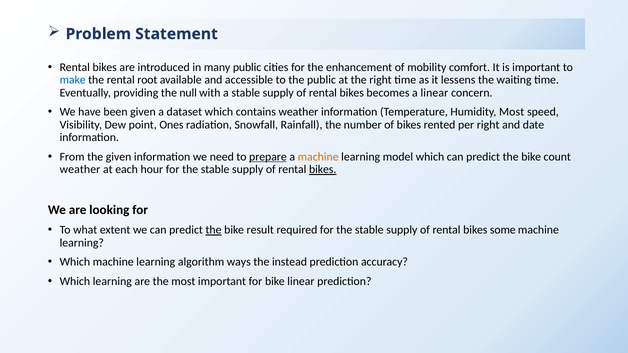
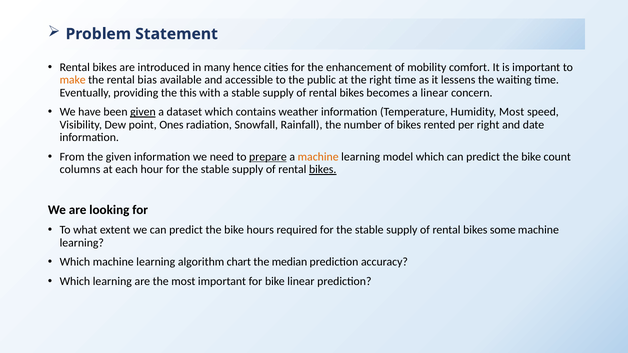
many public: public -> hence
make colour: blue -> orange
root: root -> bias
null: null -> this
given at (143, 112) underline: none -> present
weather at (80, 170): weather -> columns
the at (214, 230) underline: present -> none
result: result -> hours
ways: ways -> chart
instead: instead -> median
